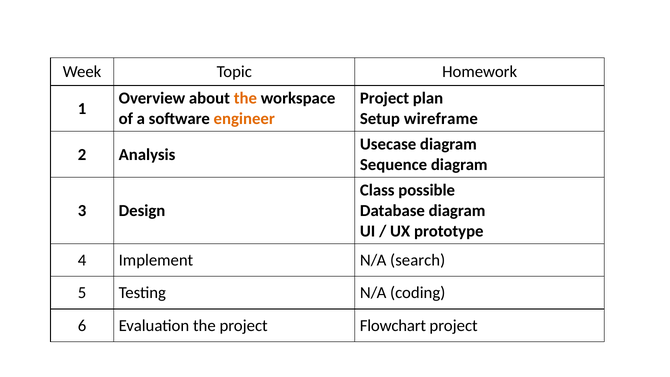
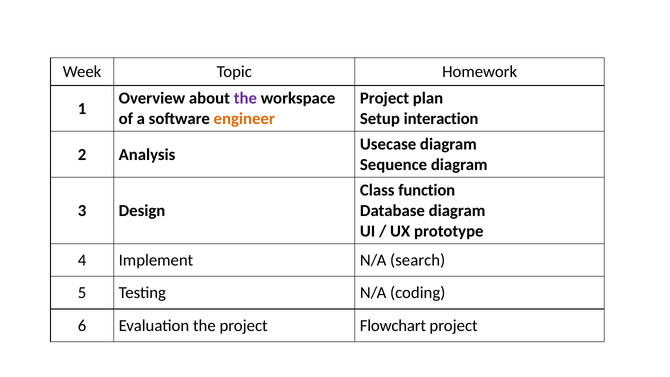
the at (245, 98) colour: orange -> purple
wireframe: wireframe -> interaction
possible: possible -> function
